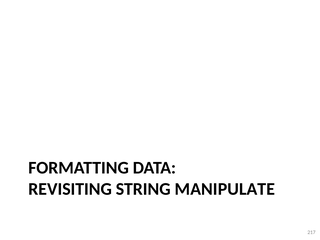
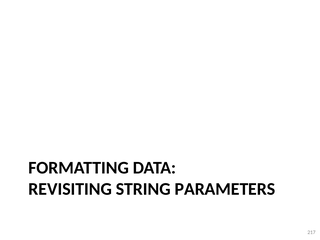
MANIPULATE: MANIPULATE -> PARAMETERS
